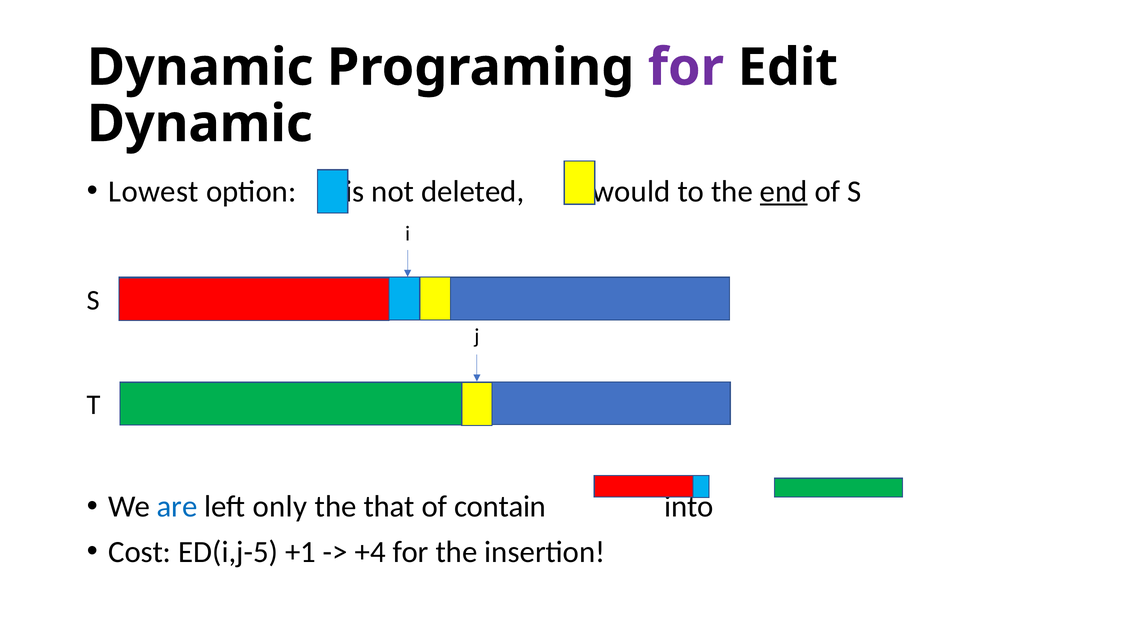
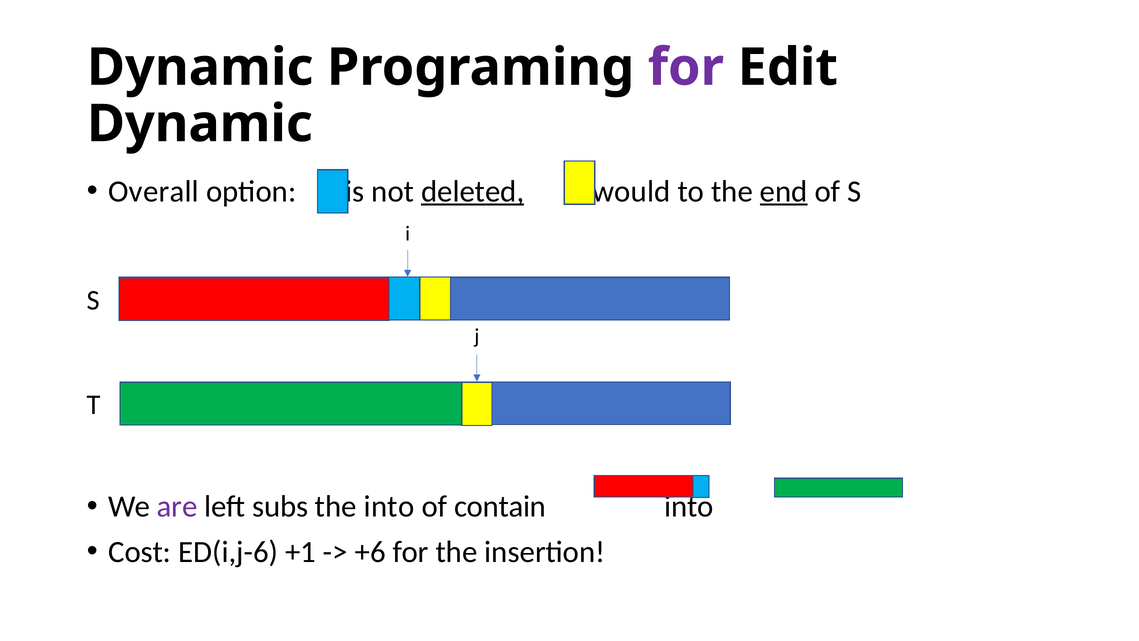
Lowest: Lowest -> Overall
deleted underline: none -> present
are colour: blue -> purple
only: only -> subs
the that: that -> into
ED(i,j-5: ED(i,j-5 -> ED(i,j-6
+4: +4 -> +6
